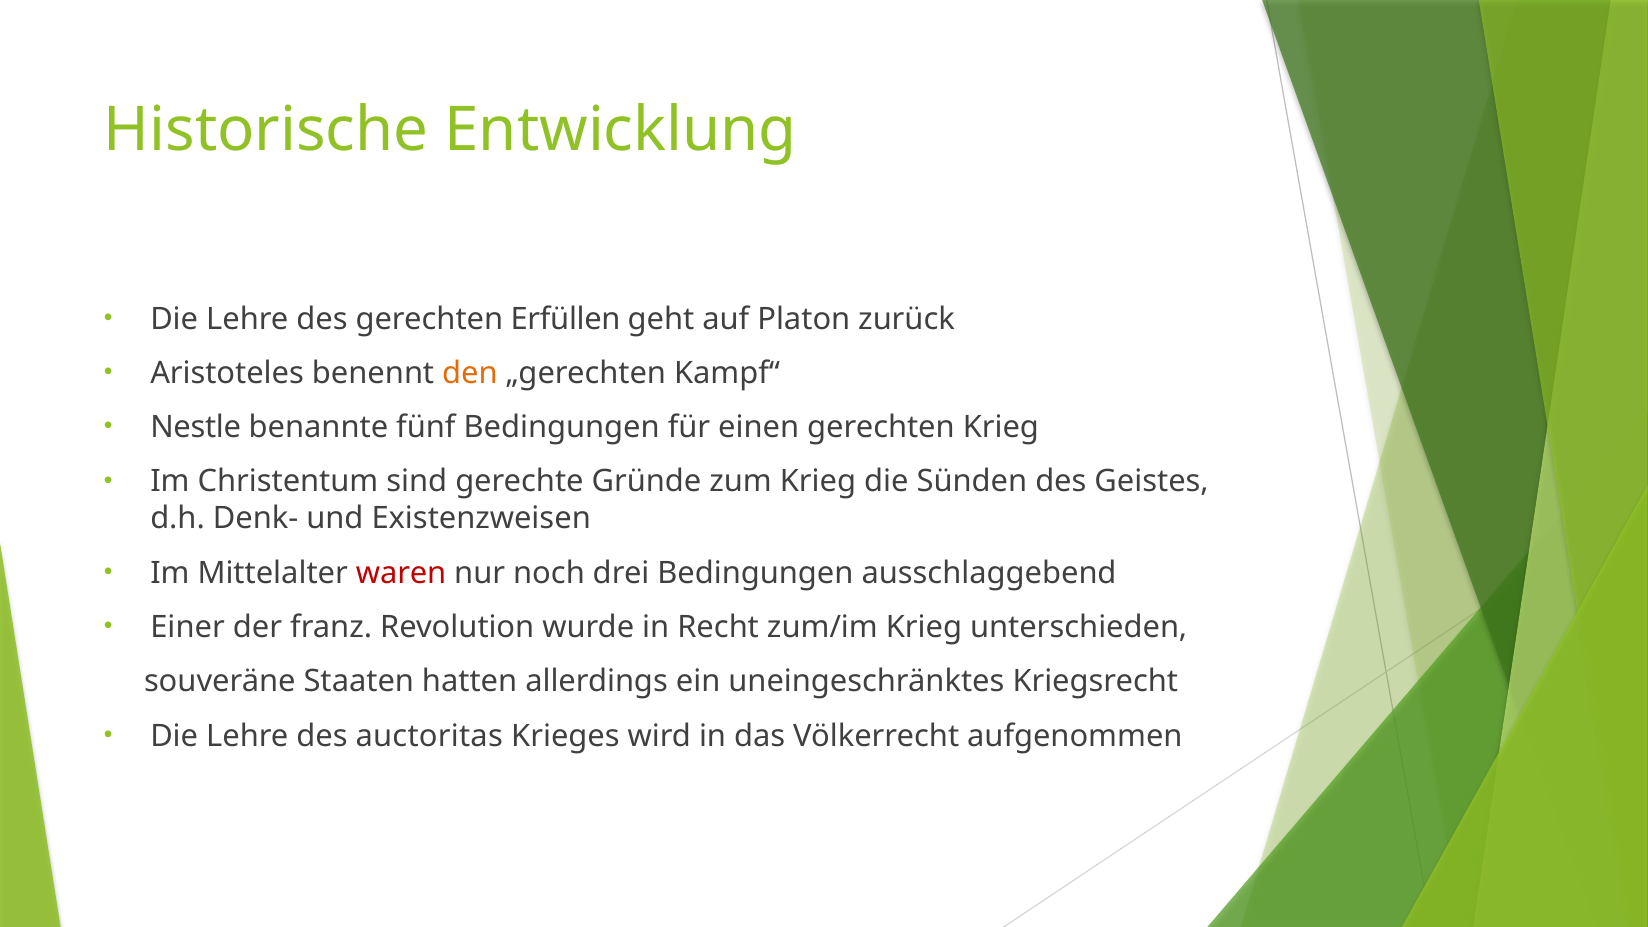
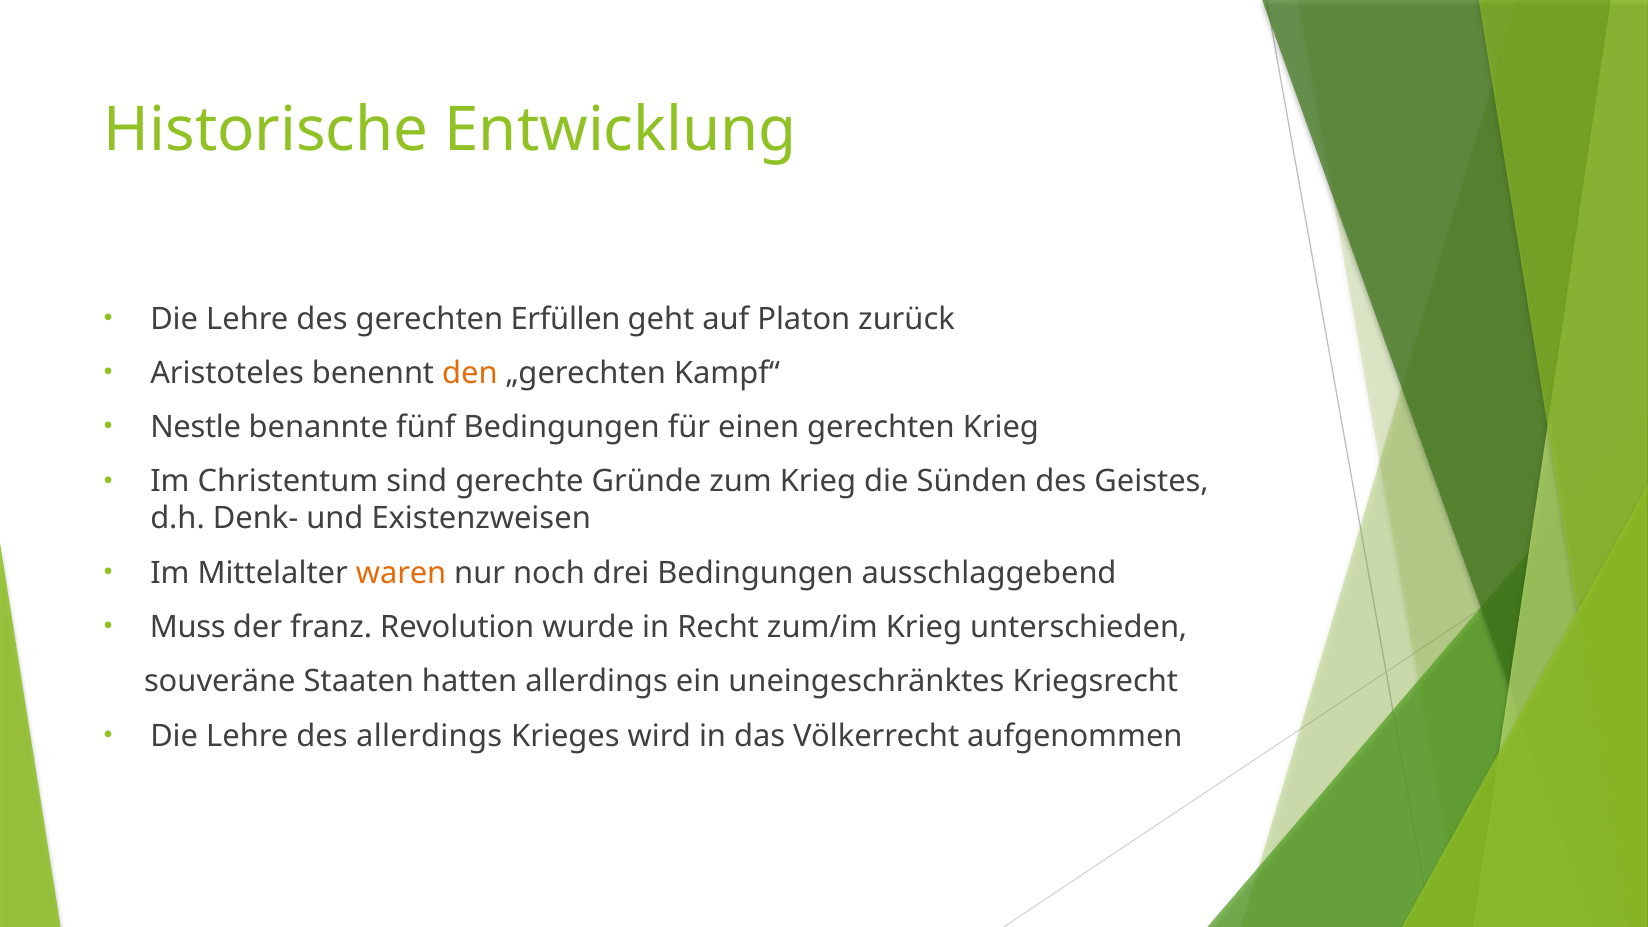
waren colour: red -> orange
Einer: Einer -> Muss
des auctoritas: auctoritas -> allerdings
